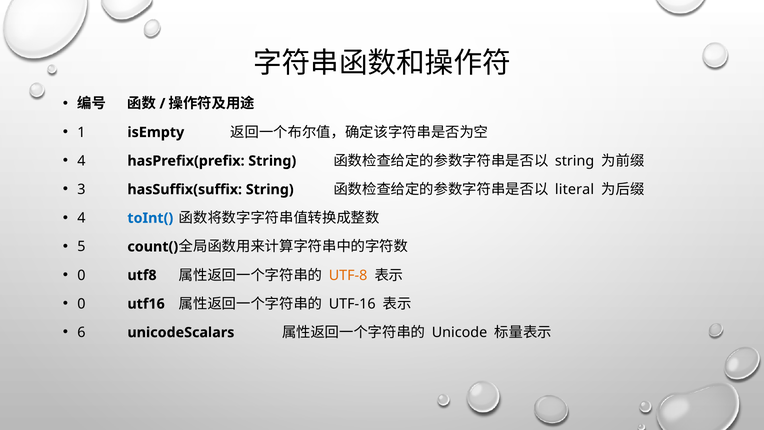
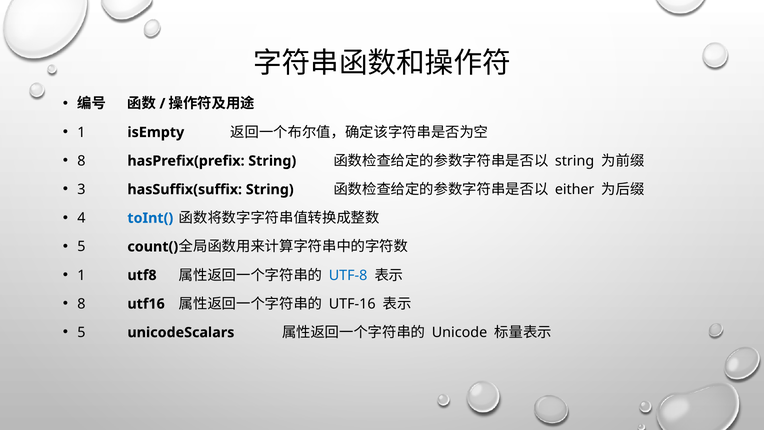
4 at (81, 161): 4 -> 8
literal: literal -> either
0 at (81, 275): 0 -> 1
UTF-8 colour: orange -> blue
0 at (81, 304): 0 -> 8
6 at (81, 332): 6 -> 5
